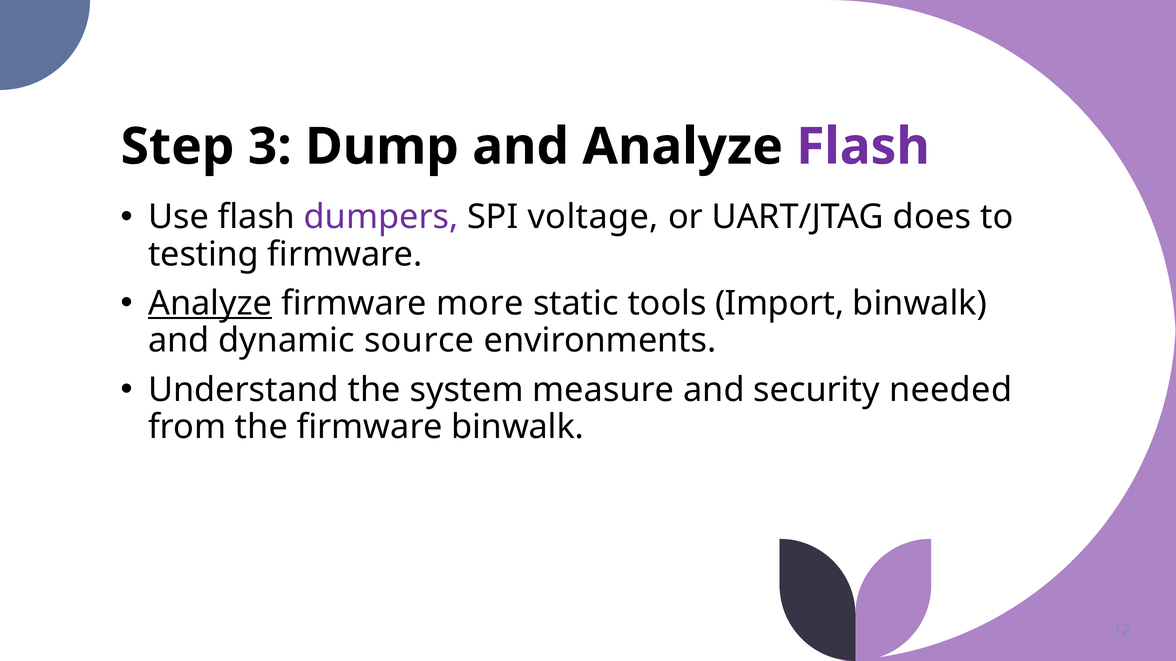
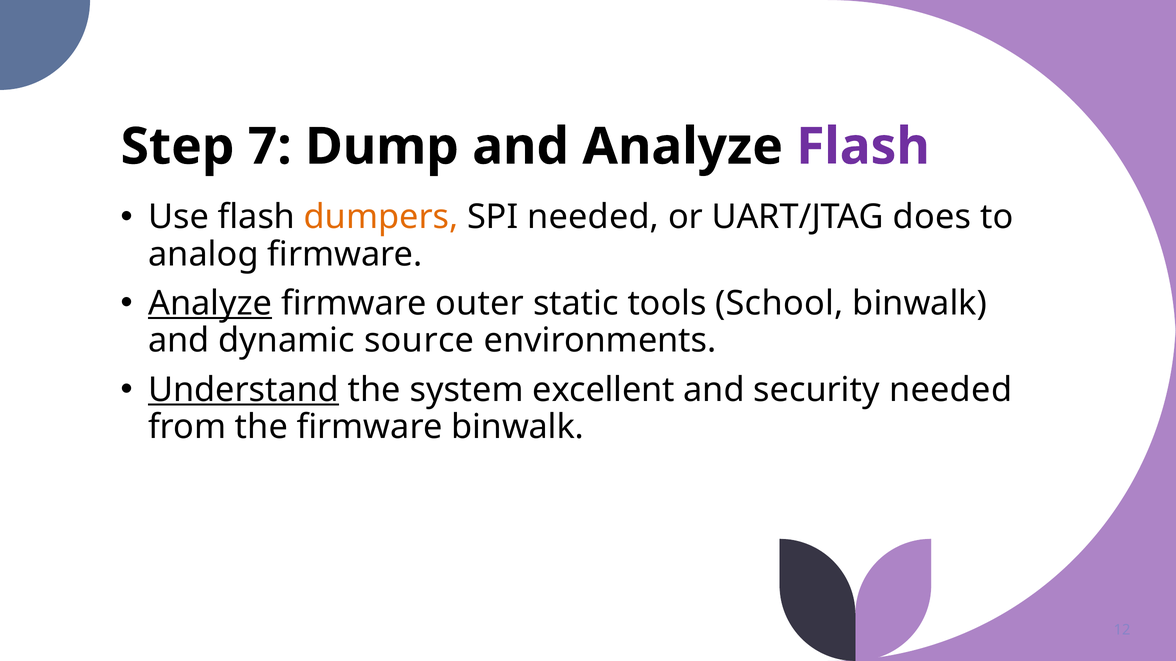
3: 3 -> 7
dumpers colour: purple -> orange
SPI voltage: voltage -> needed
testing: testing -> analog
more: more -> outer
Import: Import -> School
Understand underline: none -> present
measure: measure -> excellent
